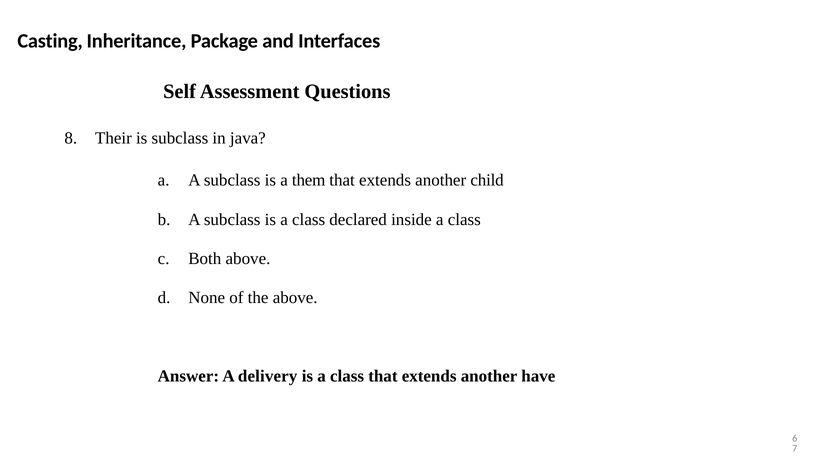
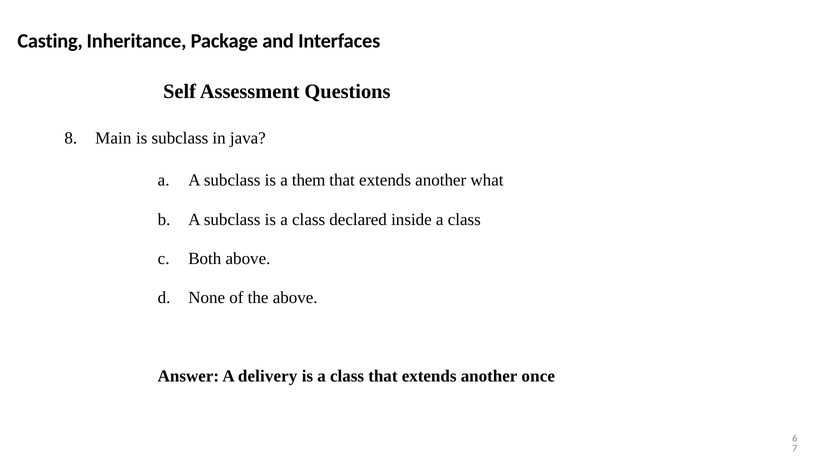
Their: Their -> Main
child: child -> what
have: have -> once
